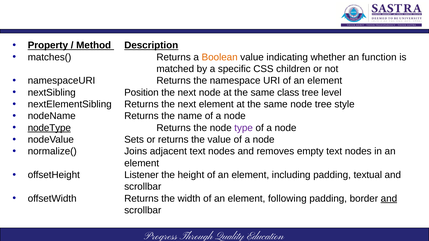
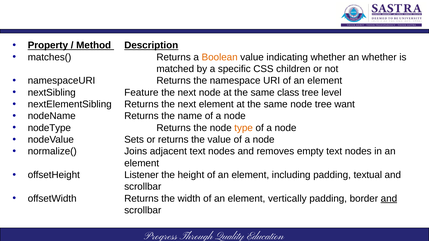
an function: function -> whether
Position: Position -> Feature
style: style -> want
nodeType underline: present -> none
type colour: purple -> orange
following: following -> vertically
